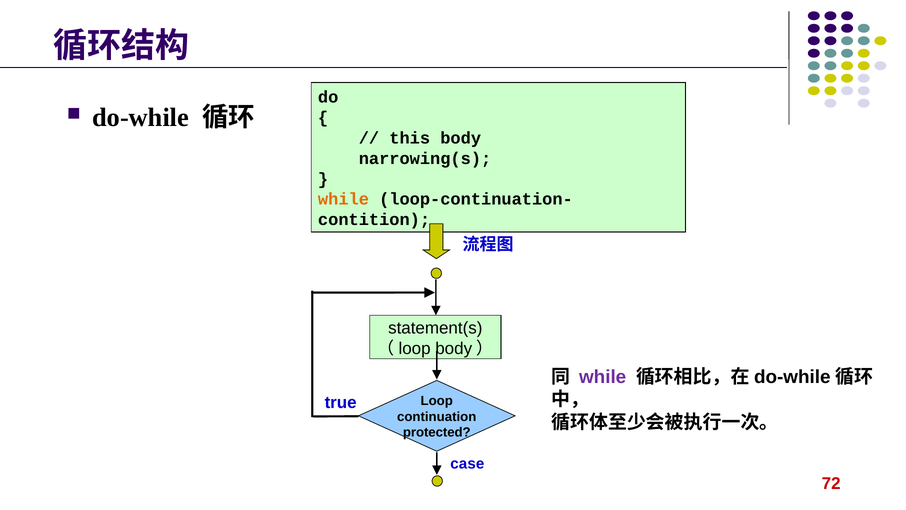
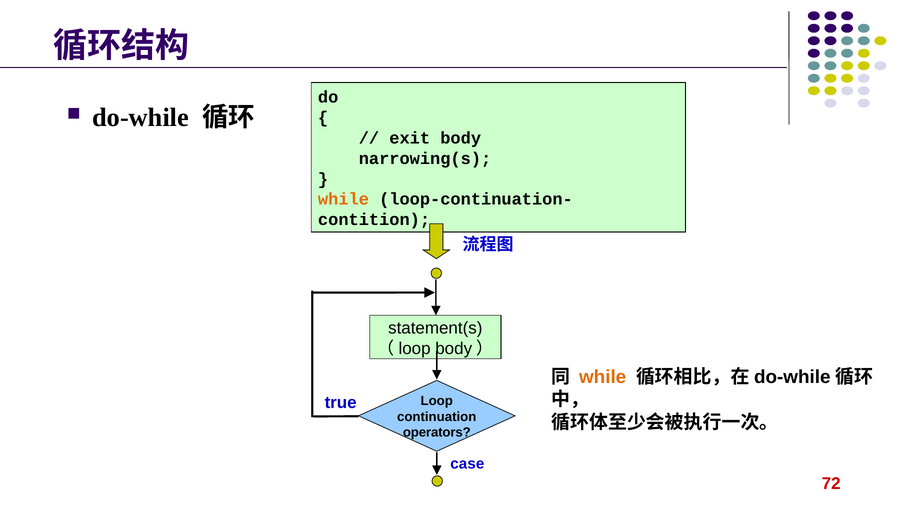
this: this -> exit
while at (603, 377) colour: purple -> orange
protected: protected -> operators
